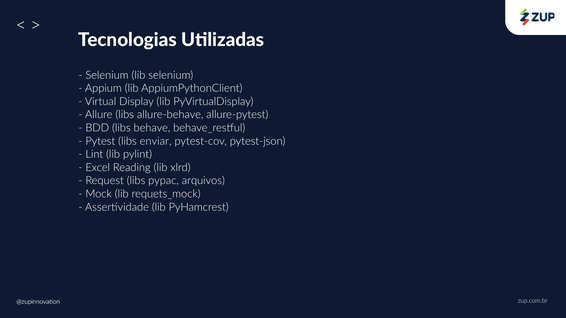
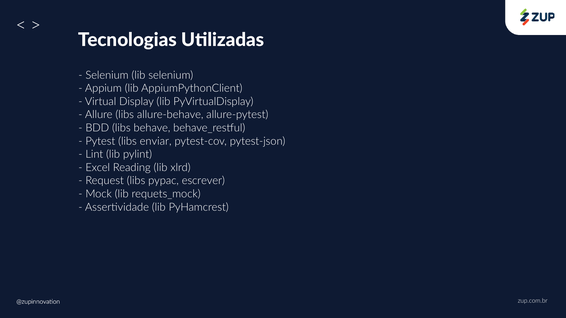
arquivos: arquivos -> escrever
